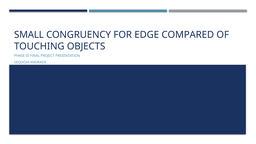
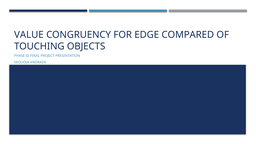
SMALL: SMALL -> VALUE
